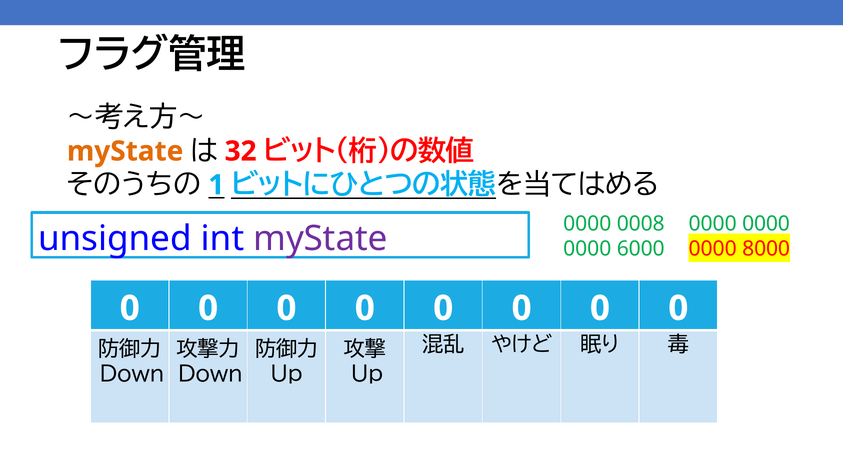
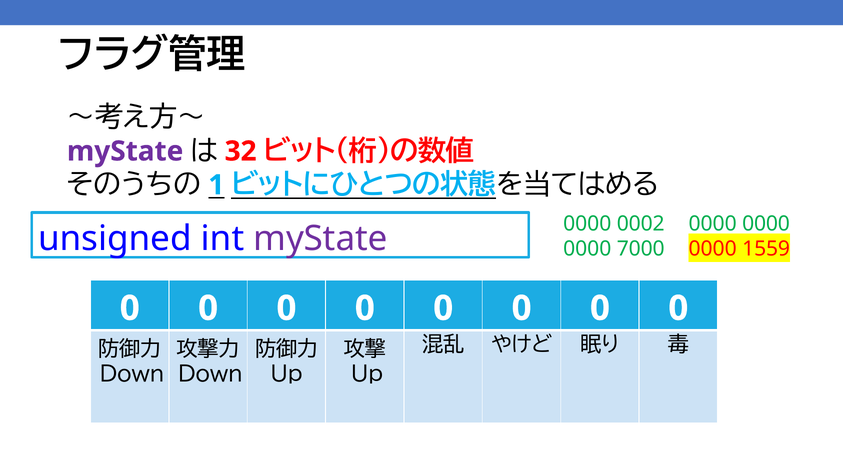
myState at (125, 151) colour: orange -> purple
0008: 0008 -> 0002
6000: 6000 -> 7000
8000: 8000 -> 1559
